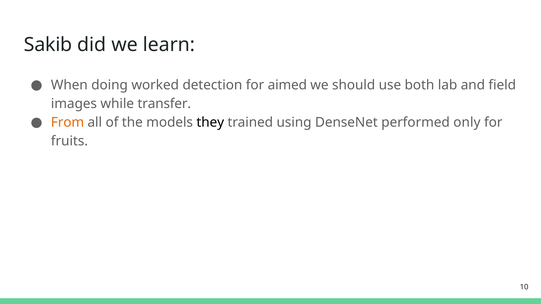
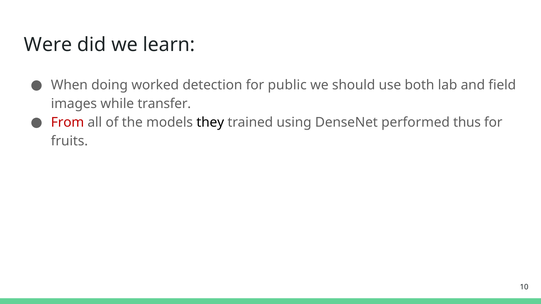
Sakib: Sakib -> Were
aimed: aimed -> public
From colour: orange -> red
only: only -> thus
